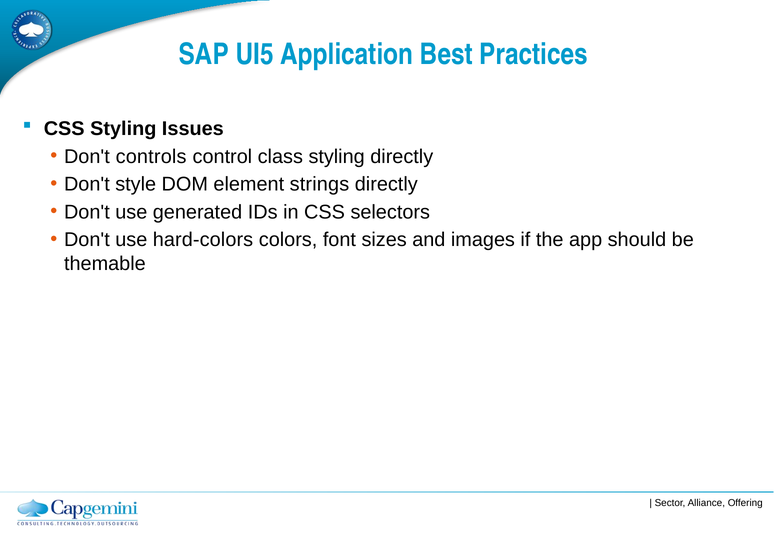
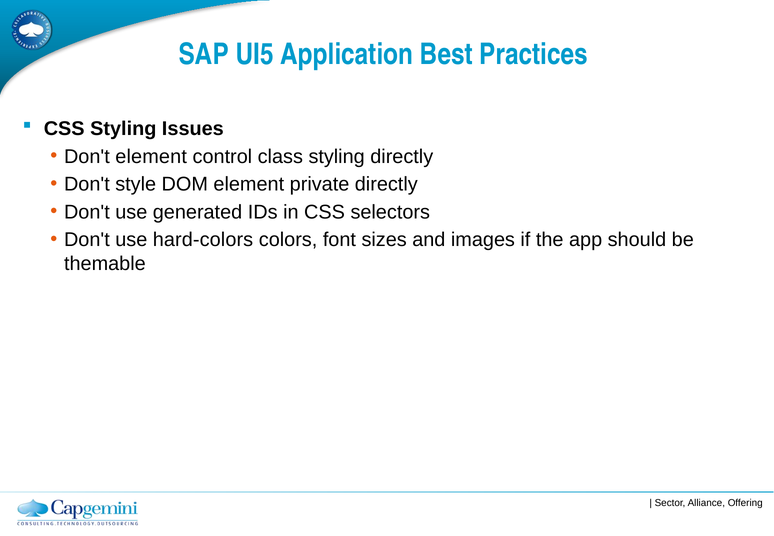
Don't controls: controls -> element
strings: strings -> private
